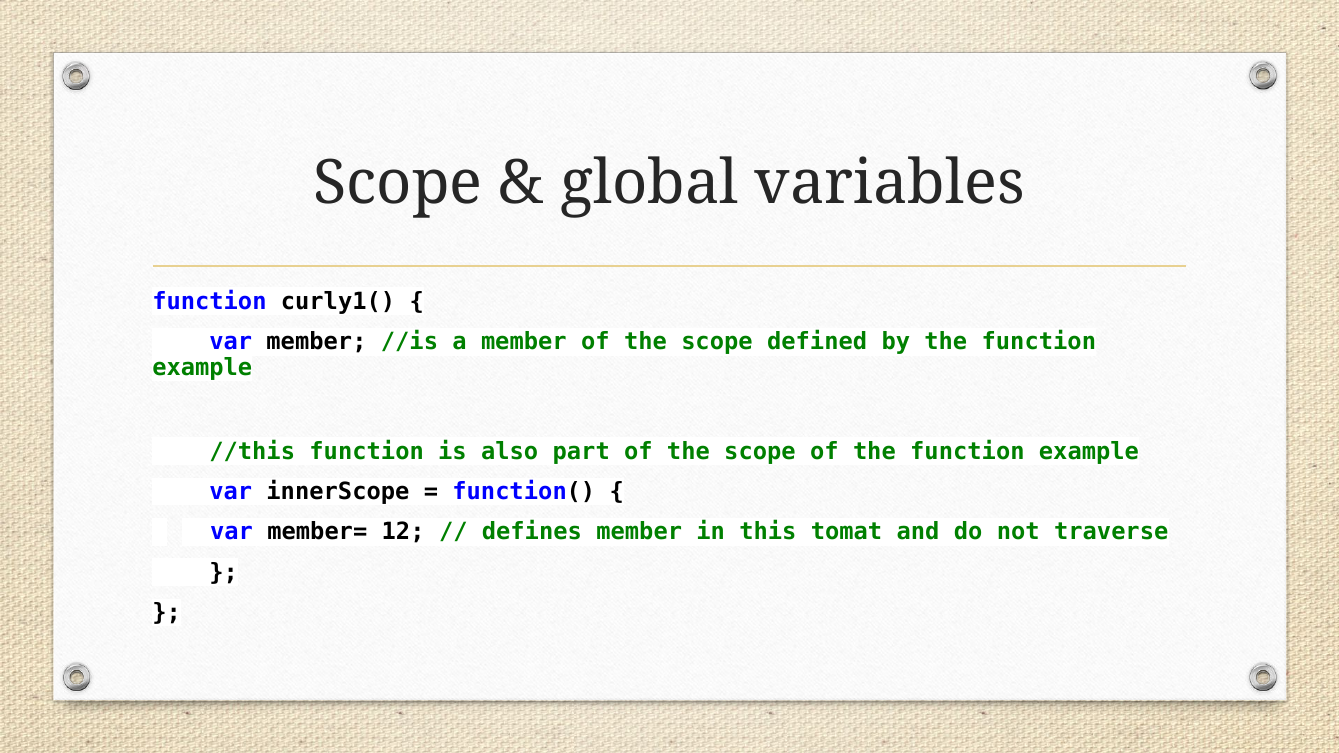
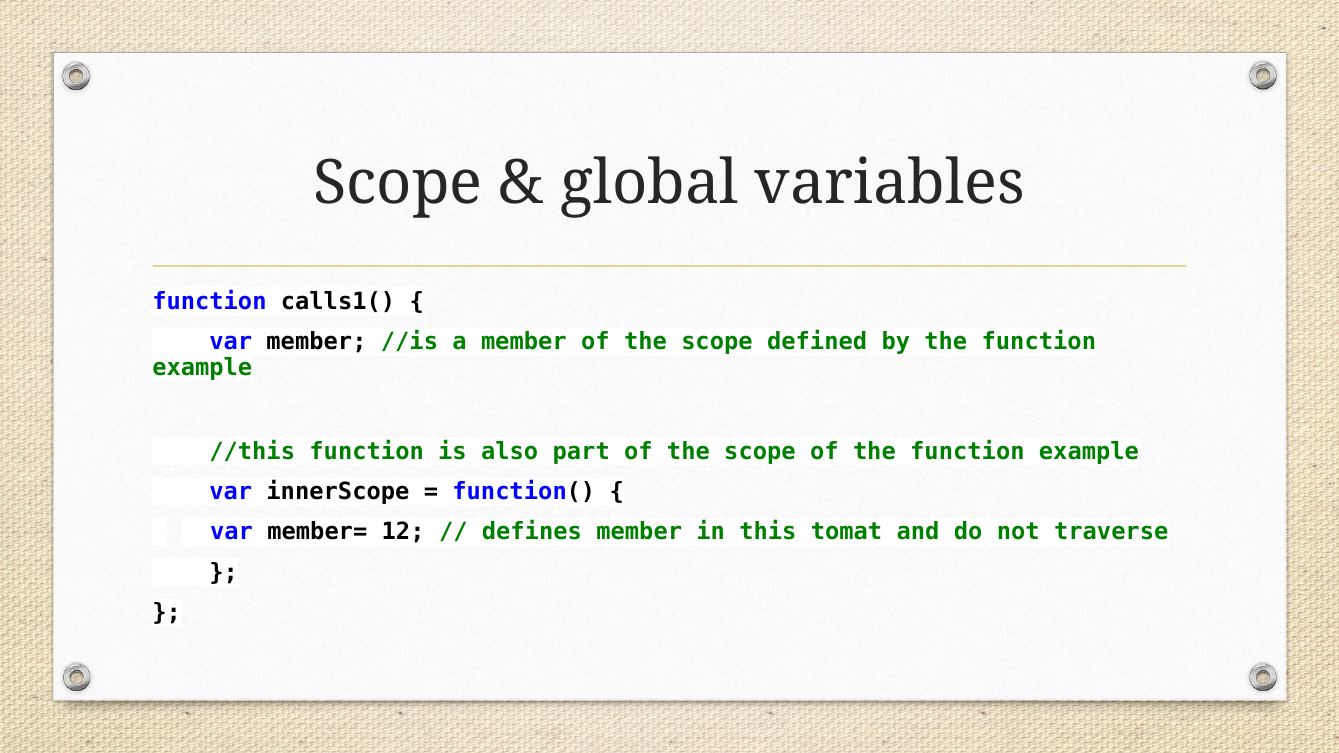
curly1(: curly1( -> calls1(
